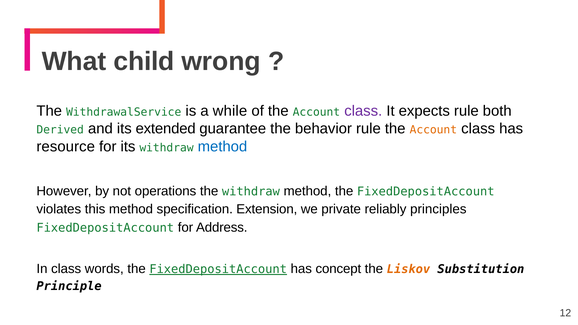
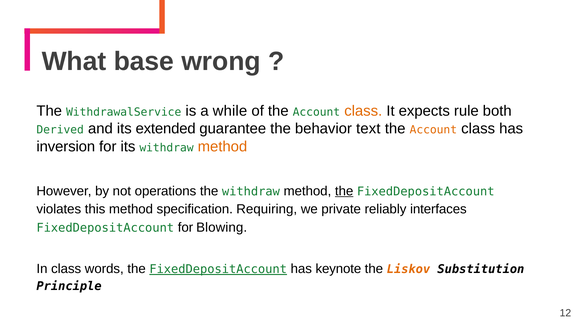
child: child -> base
class at (363, 111) colour: purple -> orange
behavior rule: rule -> text
resource: resource -> inversion
method at (222, 147) colour: blue -> orange
the at (344, 191) underline: none -> present
Extension: Extension -> Requiring
principles: principles -> interfaces
Address: Address -> Blowing
concept: concept -> keynote
